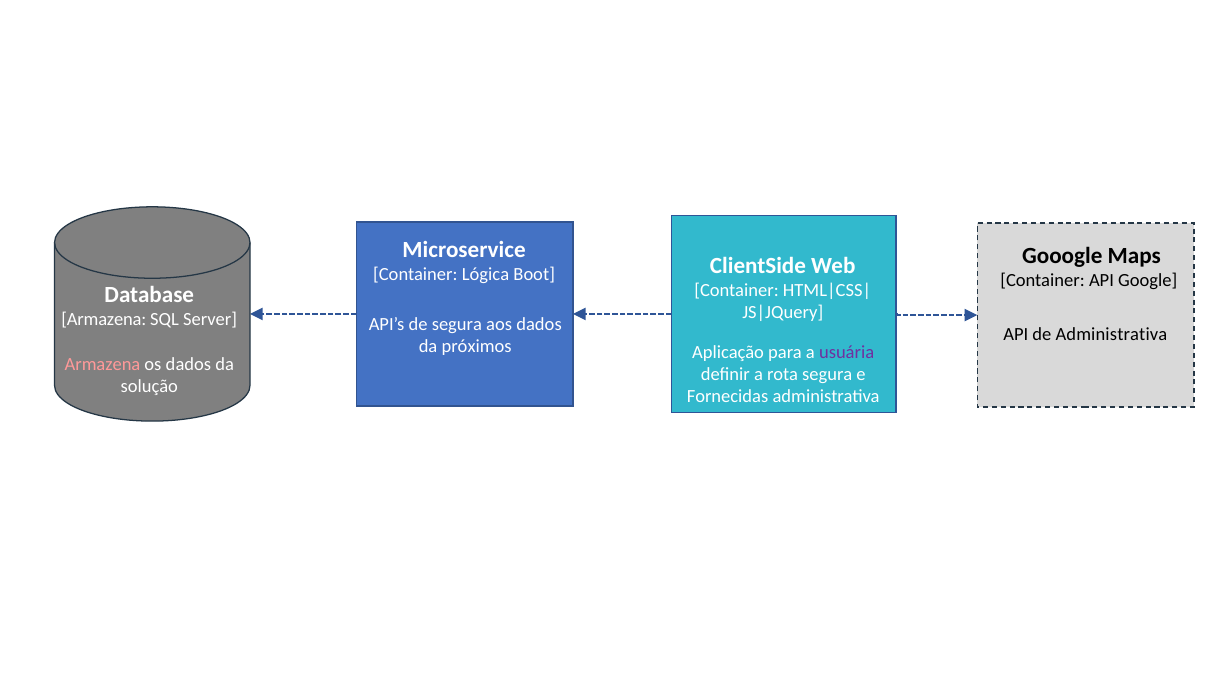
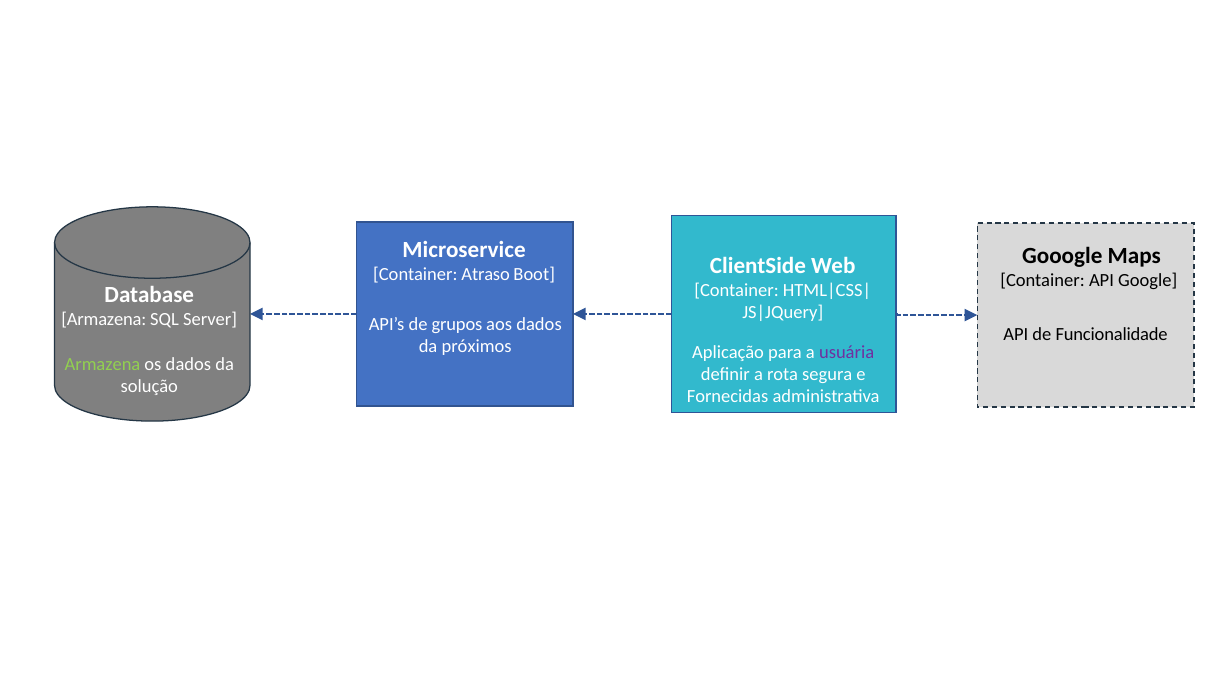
Lógica: Lógica -> Atraso
de segura: segura -> grupos
de Administrativa: Administrativa -> Funcionalidade
Armazena at (103, 364) colour: pink -> light green
